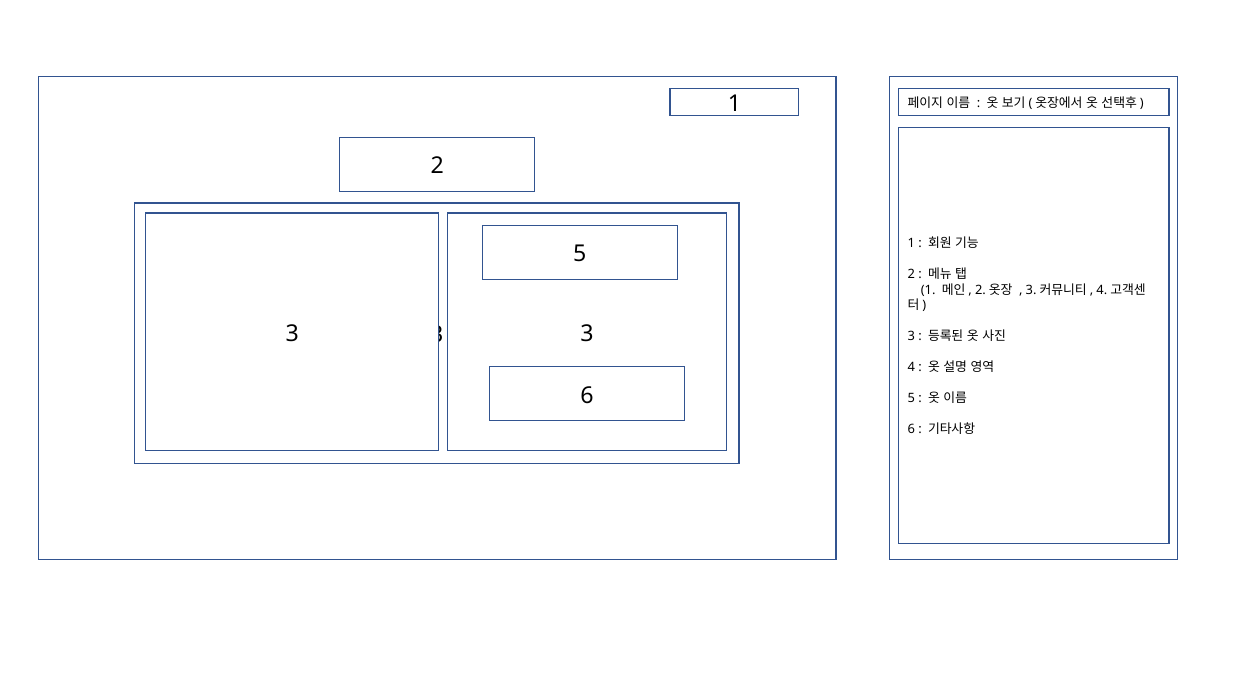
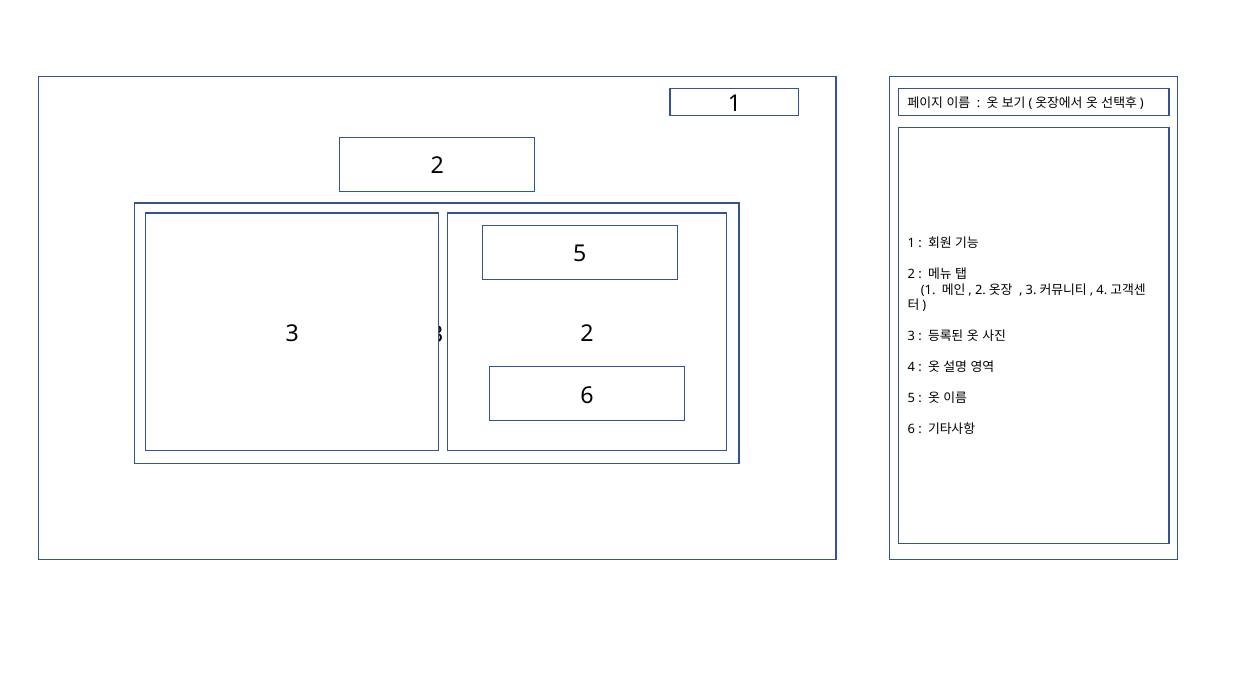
3 at (587, 334): 3 -> 2
